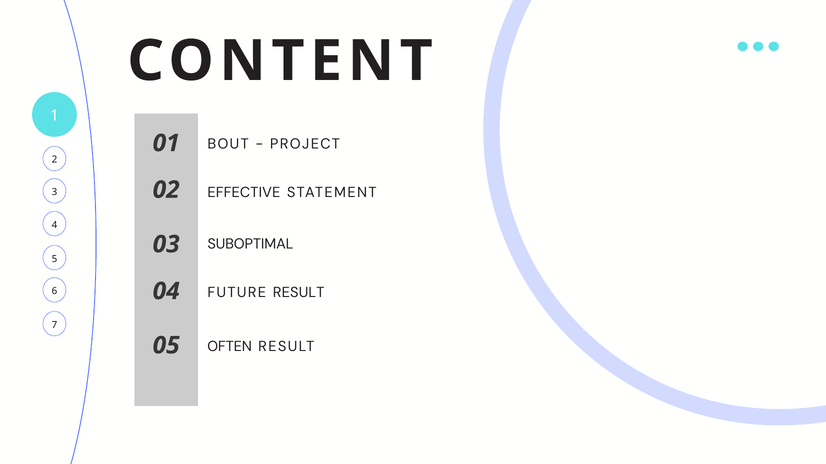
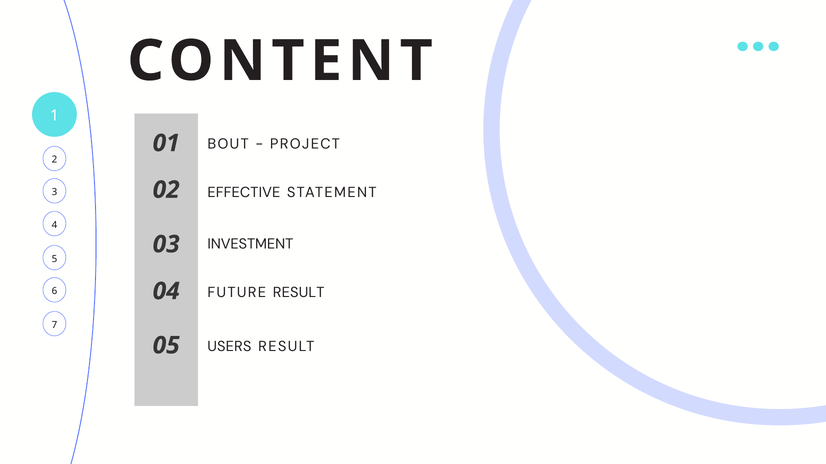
SUBOPTIMAL: SUBOPTIMAL -> INVESTMENT
OFTEN: OFTEN -> USERS
